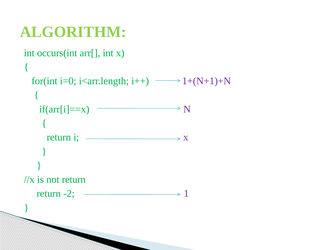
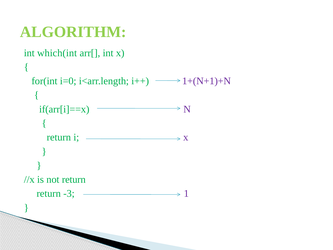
occurs(int: occurs(int -> which(int
-2: -2 -> -3
